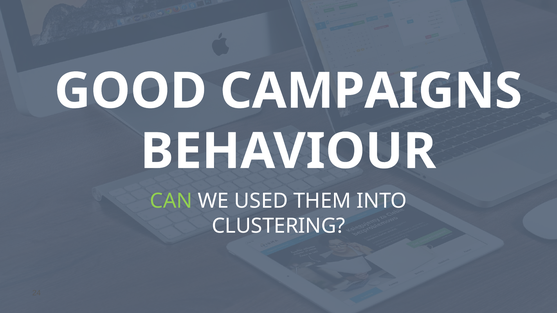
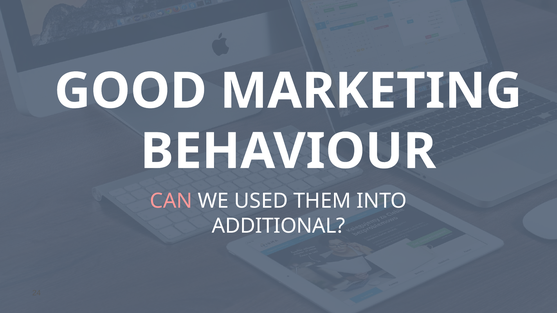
CAMPAIGNS: CAMPAIGNS -> MARKETING
CAN colour: light green -> pink
CLUSTERING: CLUSTERING -> ADDITIONAL
